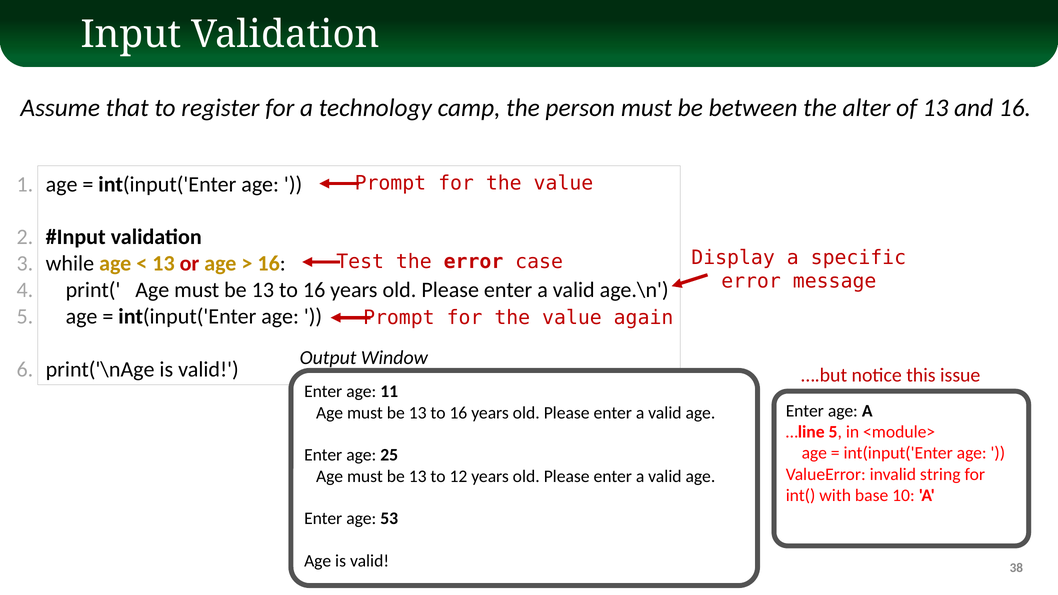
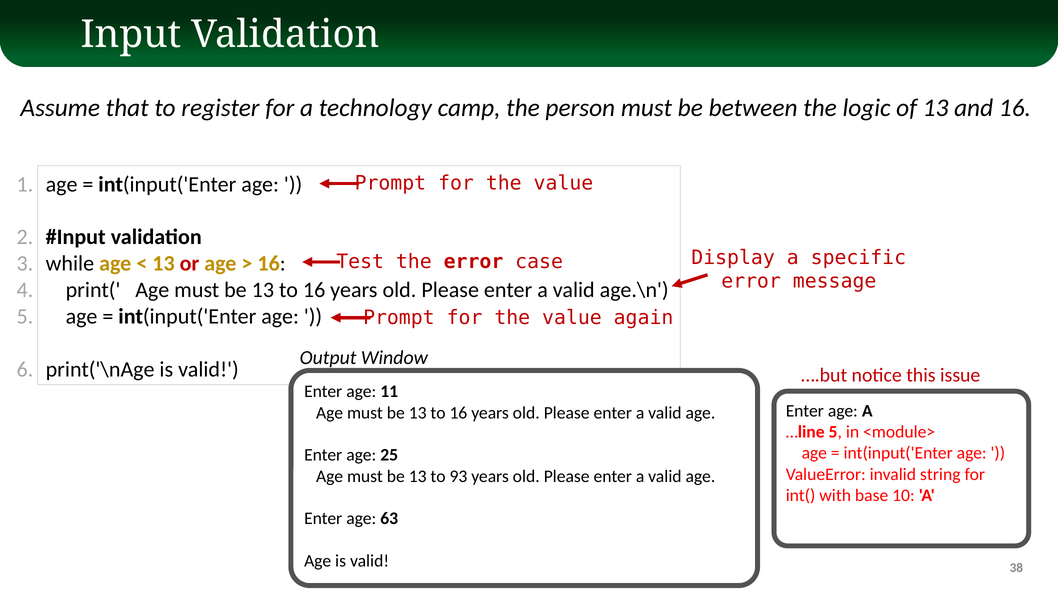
alter: alter -> logic
12: 12 -> 93
53: 53 -> 63
